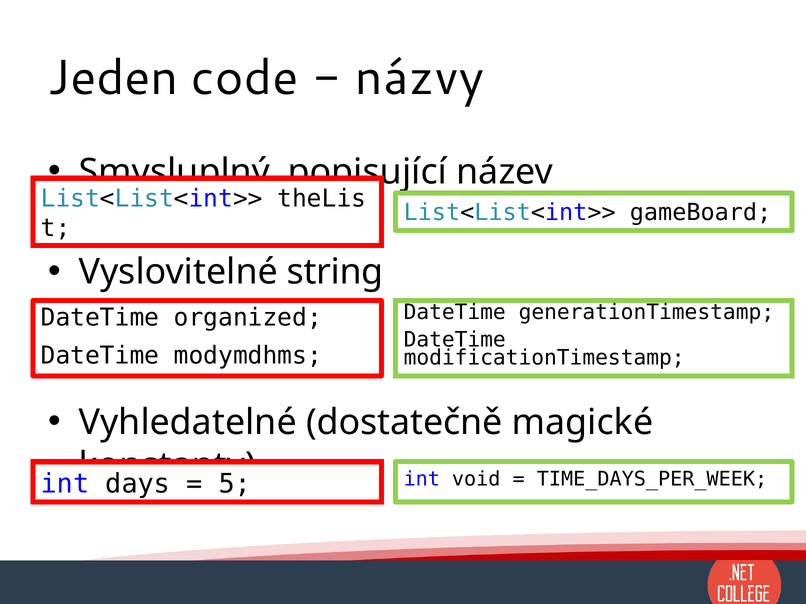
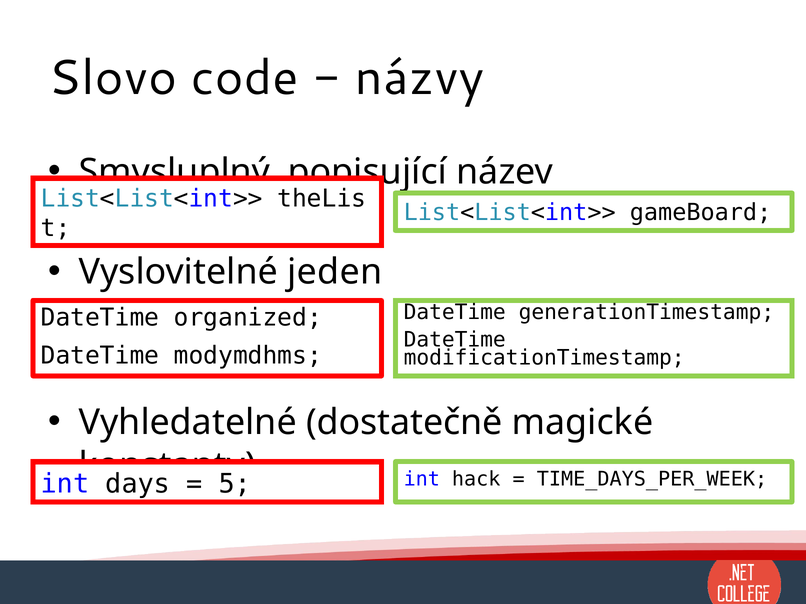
Jeden: Jeden -> Slovo
string: string -> jeden
void: void -> hack
